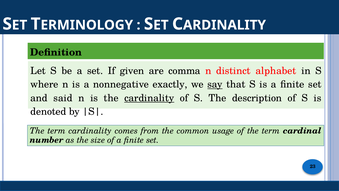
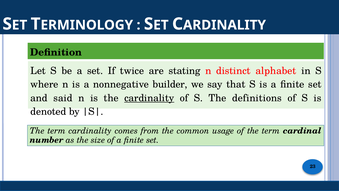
given: given -> twice
comma: comma -> stating
exactly: exactly -> builder
say underline: present -> none
description: description -> definitions
